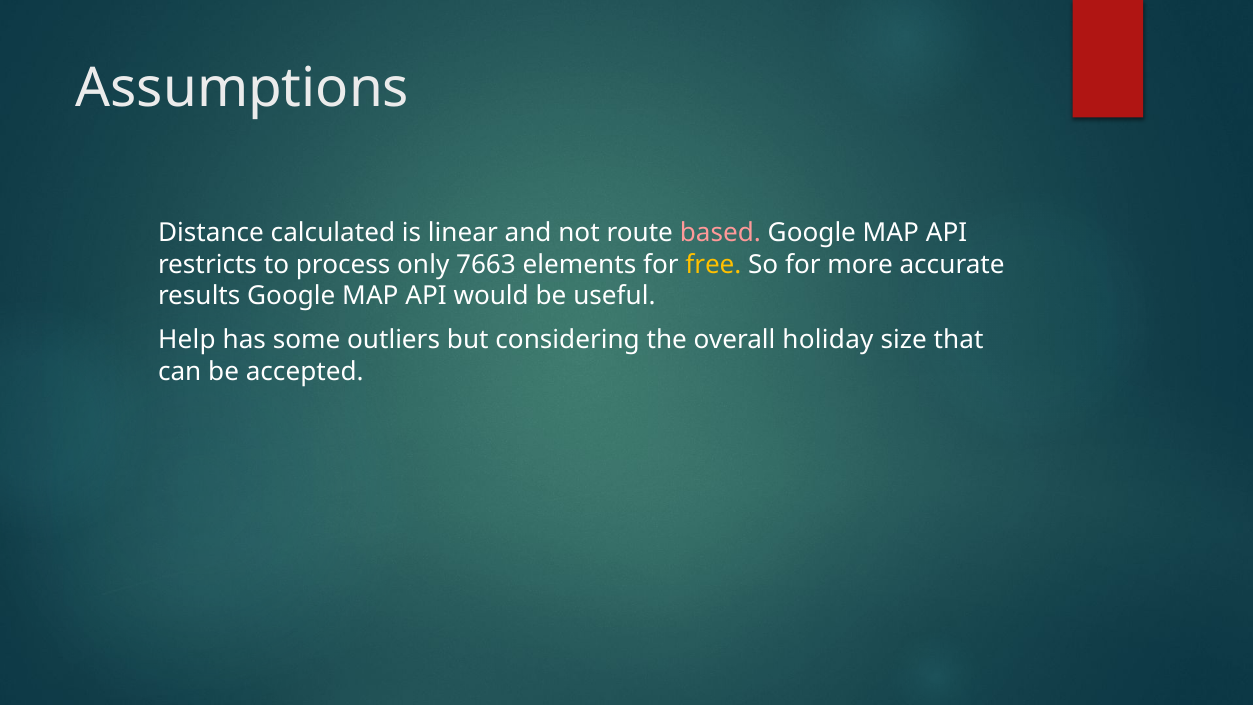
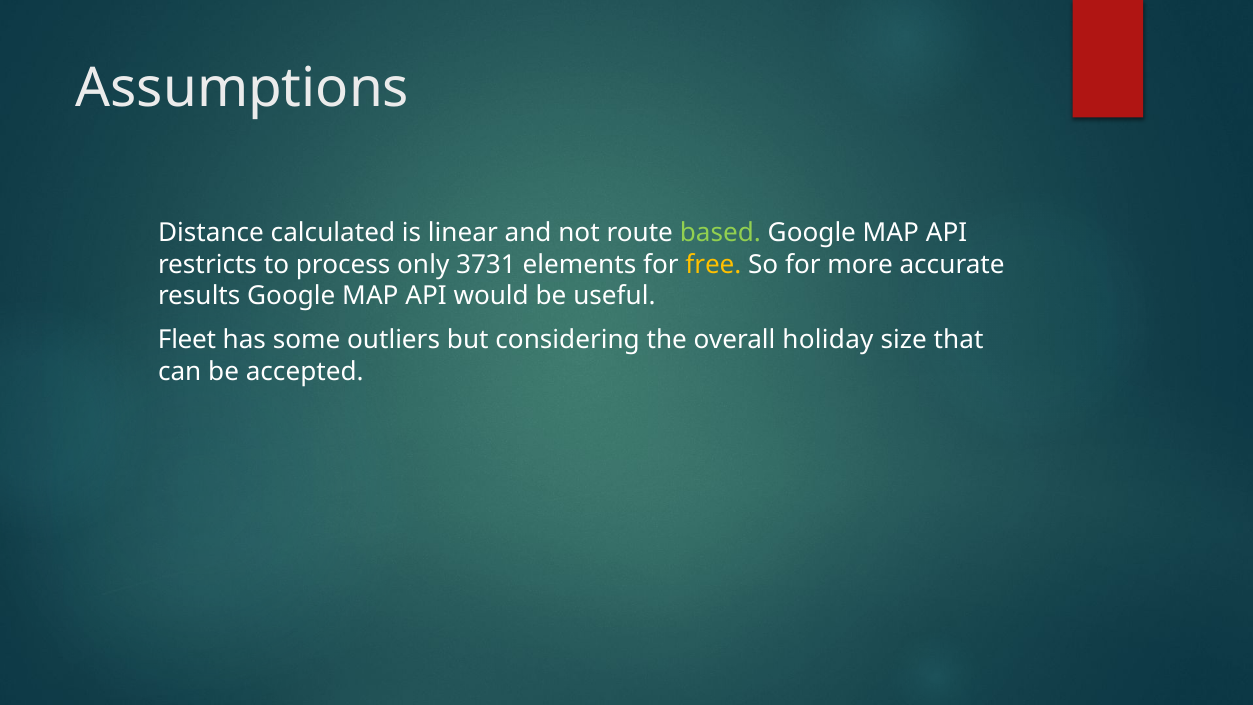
based colour: pink -> light green
7663: 7663 -> 3731
Help: Help -> Fleet
